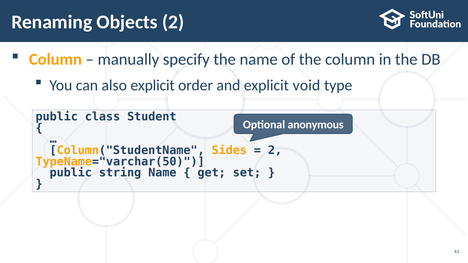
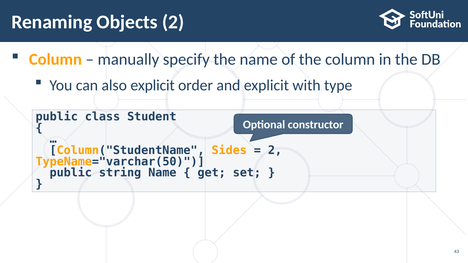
void: void -> with
anonymous: anonymous -> constructor
